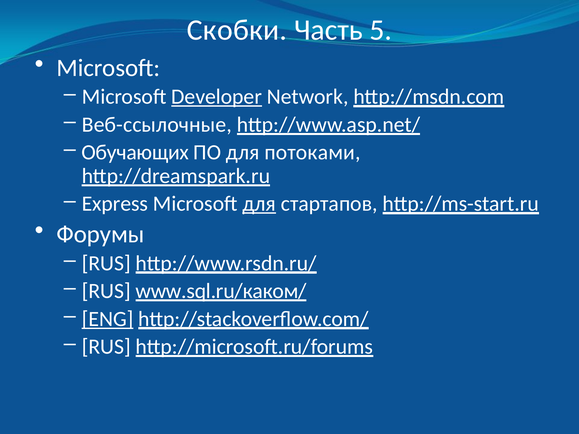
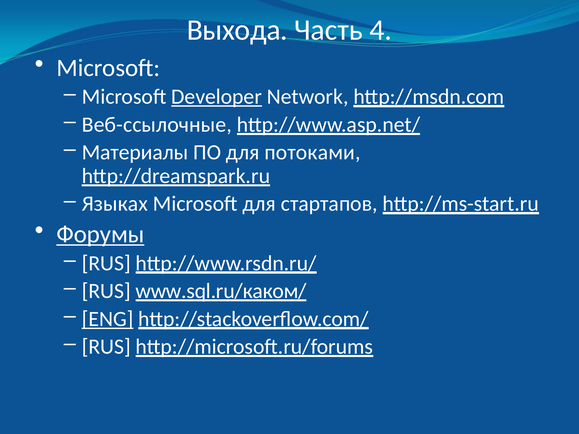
Скобки: Скобки -> Выхода
5: 5 -> 4
Обучающих: Обучающих -> Материалы
Express: Express -> Языках
для at (259, 204) underline: present -> none
Форумы underline: none -> present
